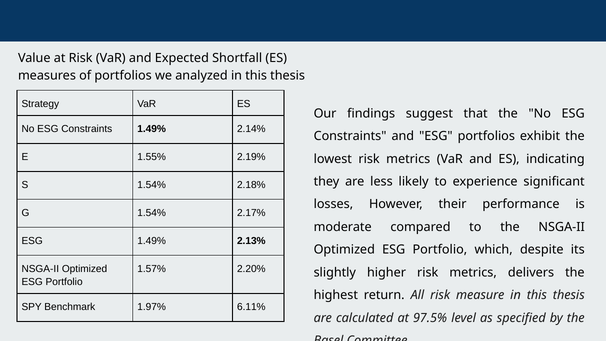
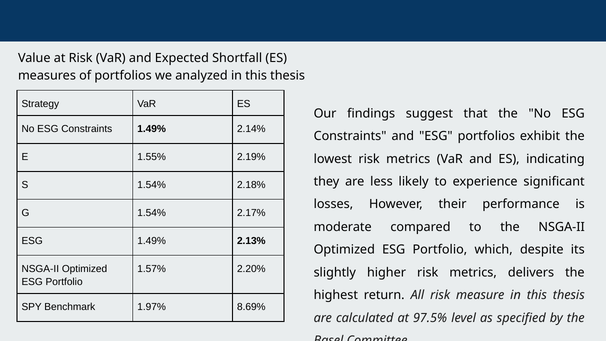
6.11%: 6.11% -> 8.69%
